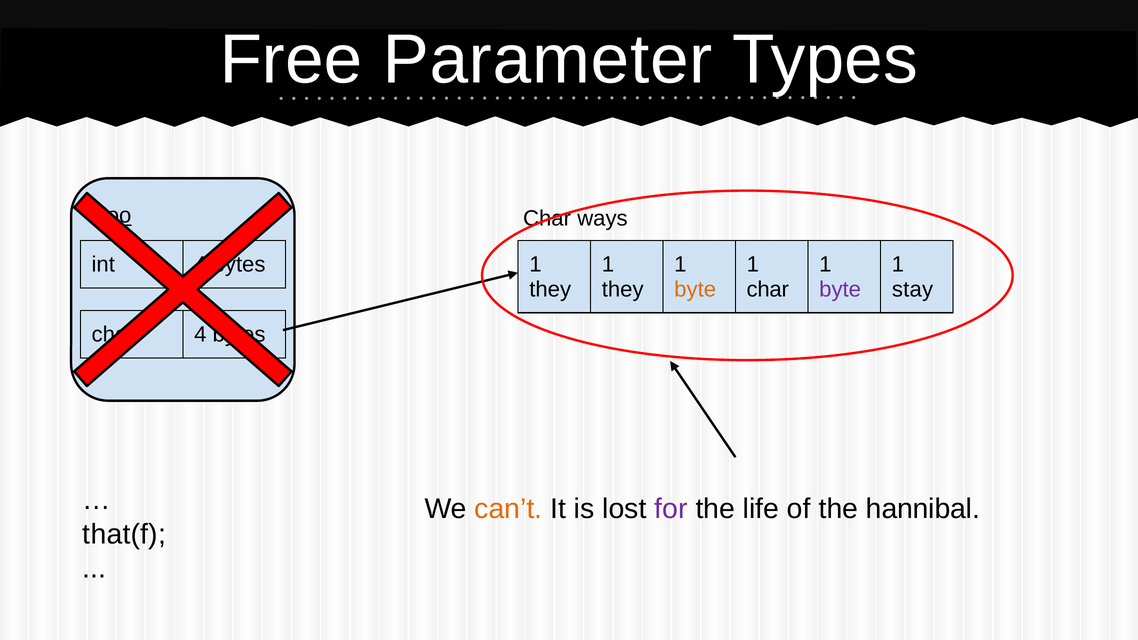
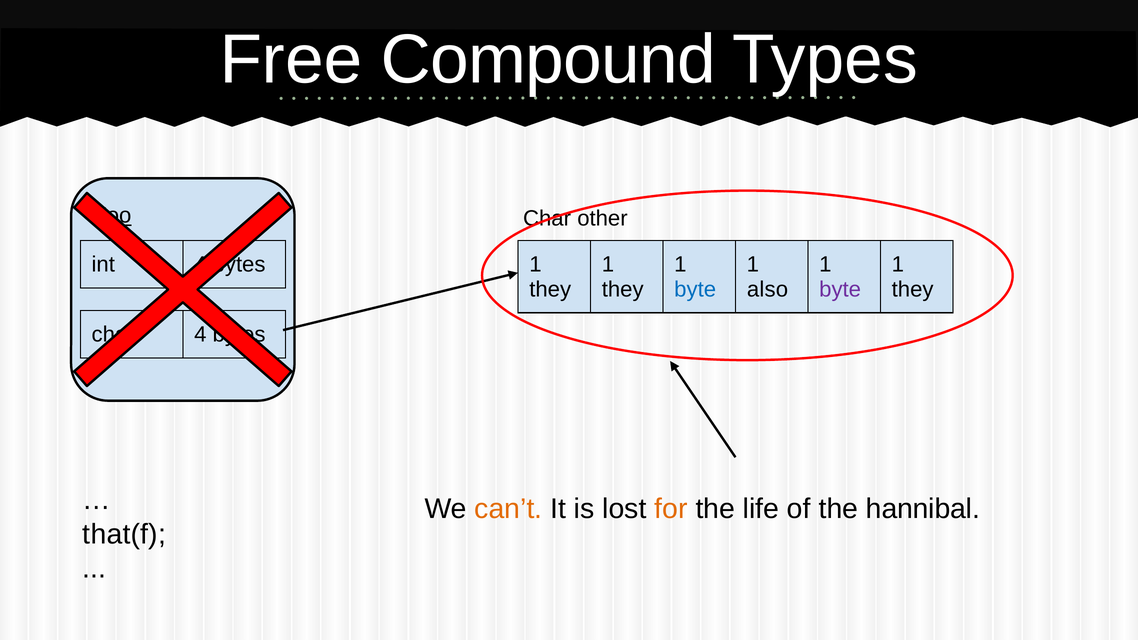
Parameter: Parameter -> Compound
ways: ways -> other
byte at (695, 289) colour: orange -> blue
char at (768, 289): char -> also
stay at (913, 289): stay -> they
for colour: purple -> orange
